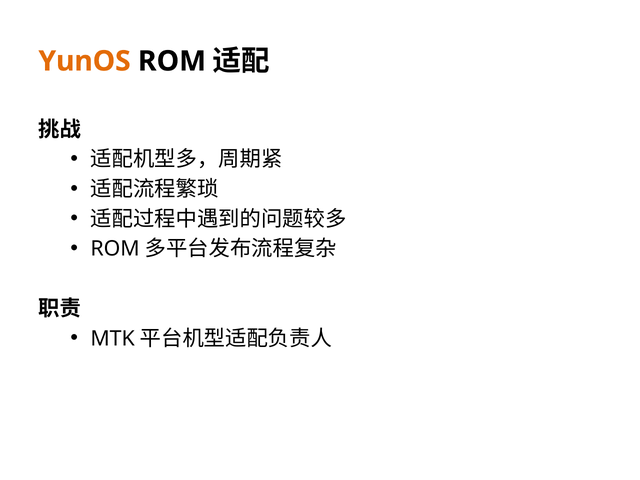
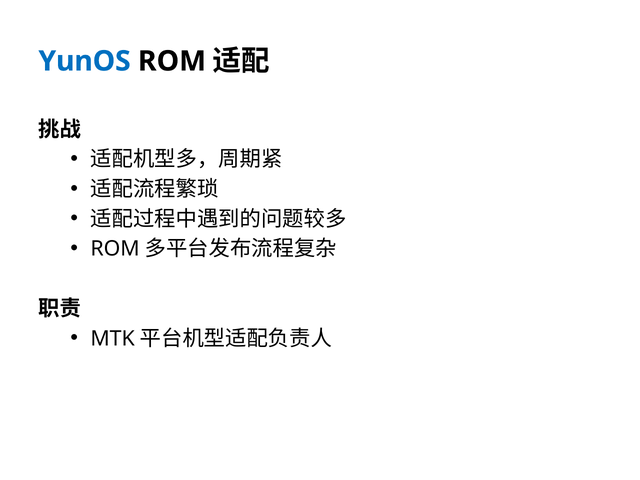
YunOS colour: orange -> blue
